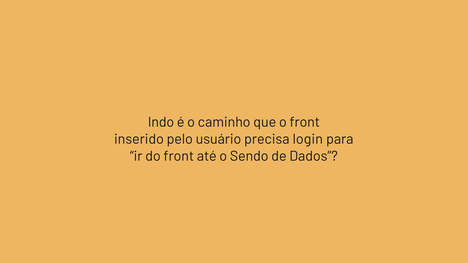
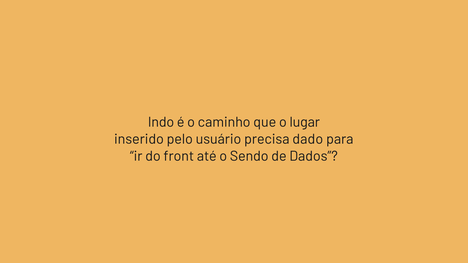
o front: front -> lugar
login: login -> dado
